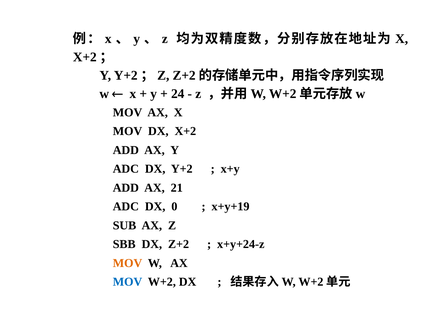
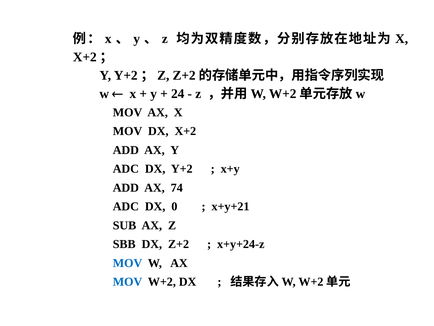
21: 21 -> 74
x+y+19: x+y+19 -> x+y+21
MOV at (128, 263) colour: orange -> blue
